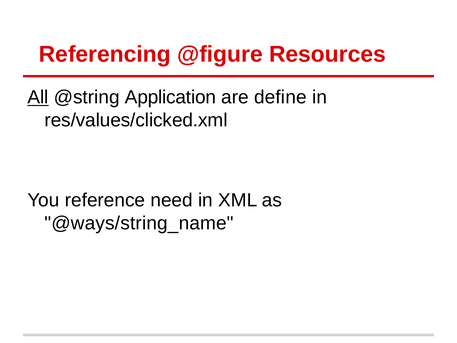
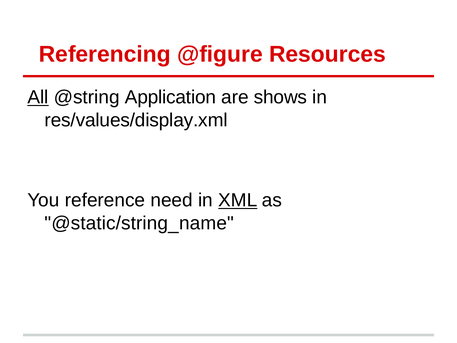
define: define -> shows
res/values/clicked.xml: res/values/clicked.xml -> res/values/display.xml
XML underline: none -> present
@ways/string_name: @ways/string_name -> @static/string_name
